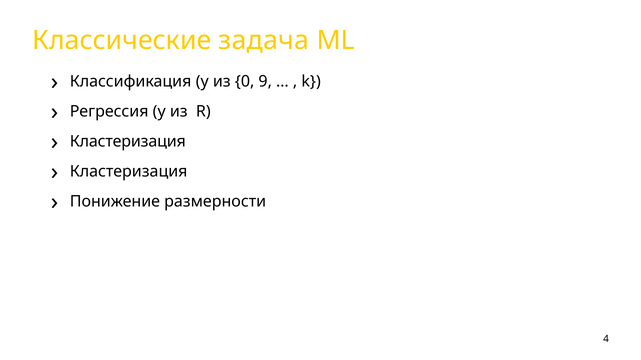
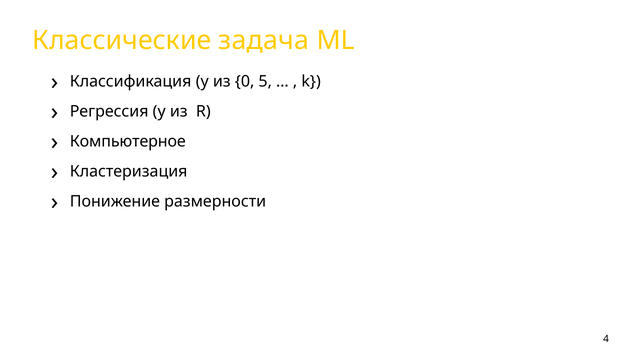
9: 9 -> 5
Кластеризация at (128, 142): Кластеризация -> Компьютерное
